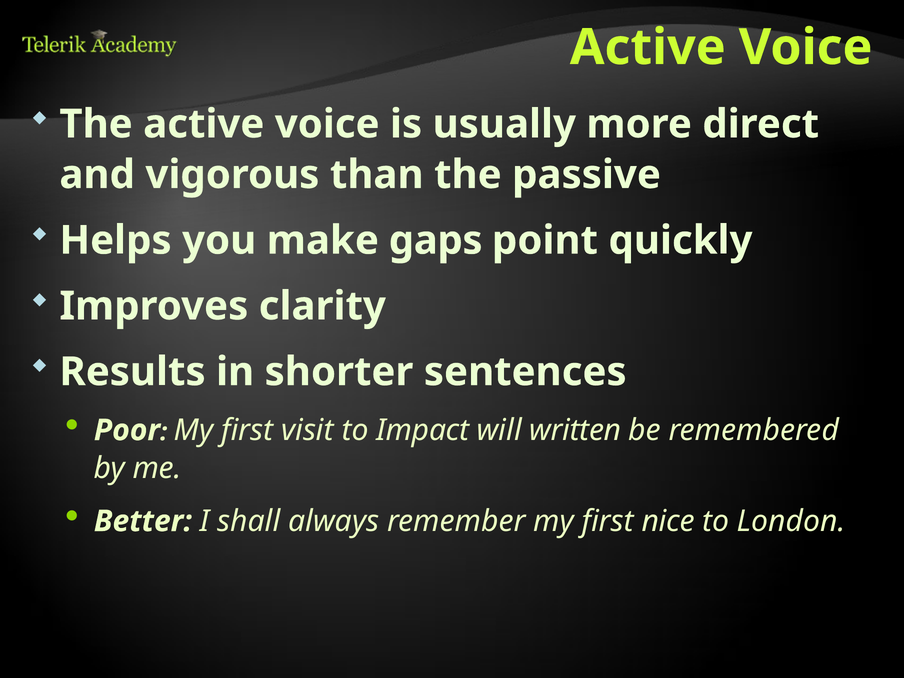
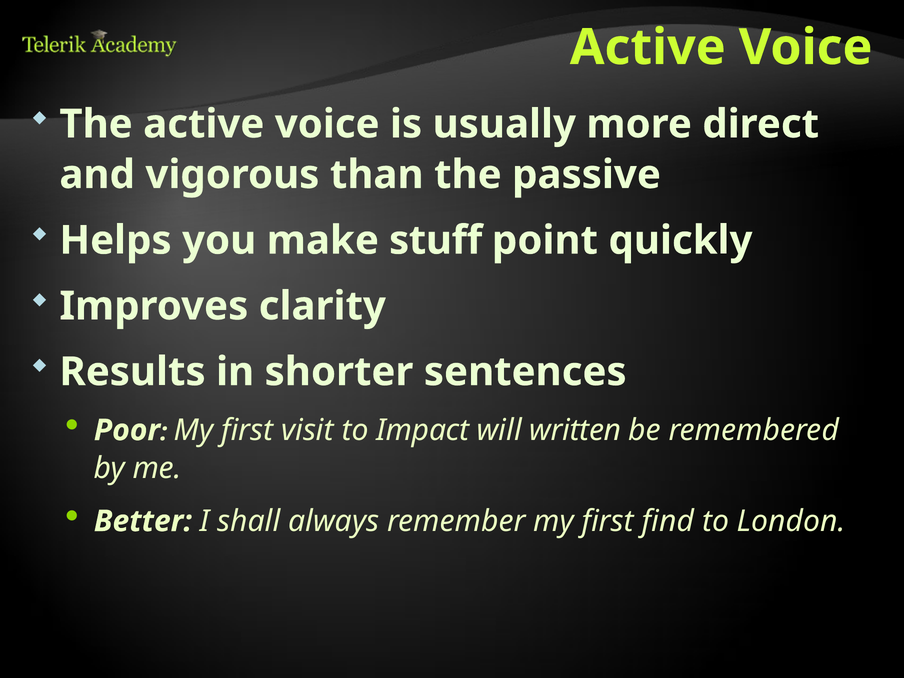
gaps: gaps -> stuff
nice: nice -> find
